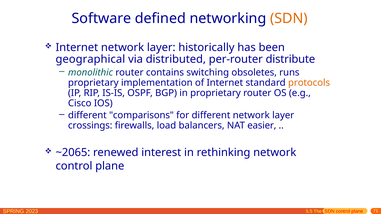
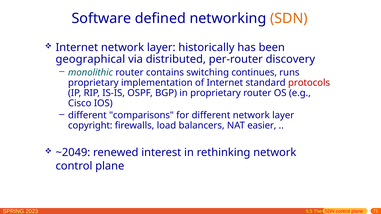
distribute: distribute -> discovery
obsoletes: obsoletes -> continues
protocols colour: orange -> red
crossings: crossings -> copyright
~2065: ~2065 -> ~2049
